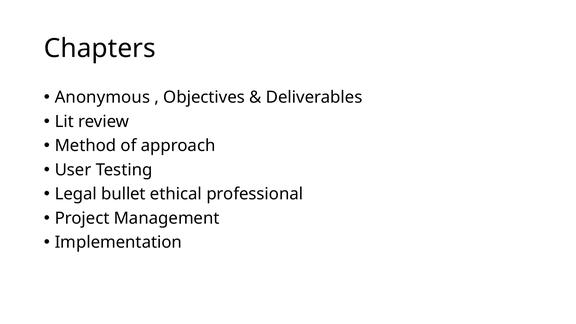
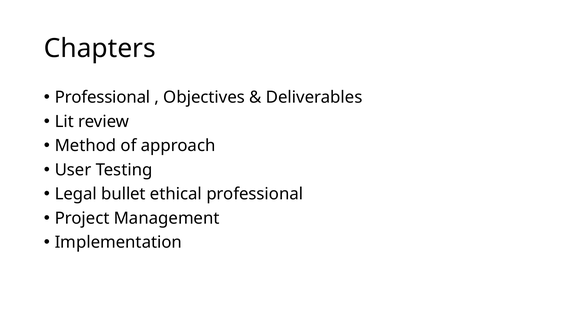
Anonymous at (102, 97): Anonymous -> Professional
